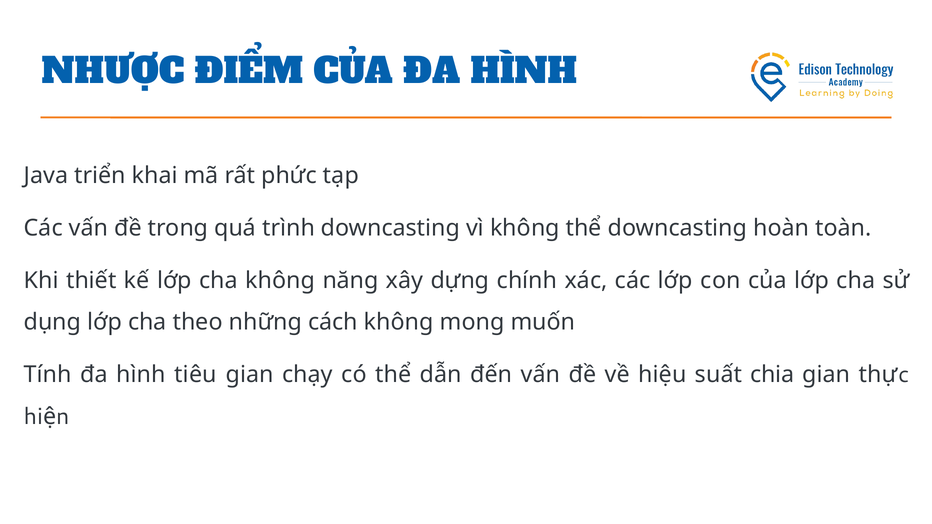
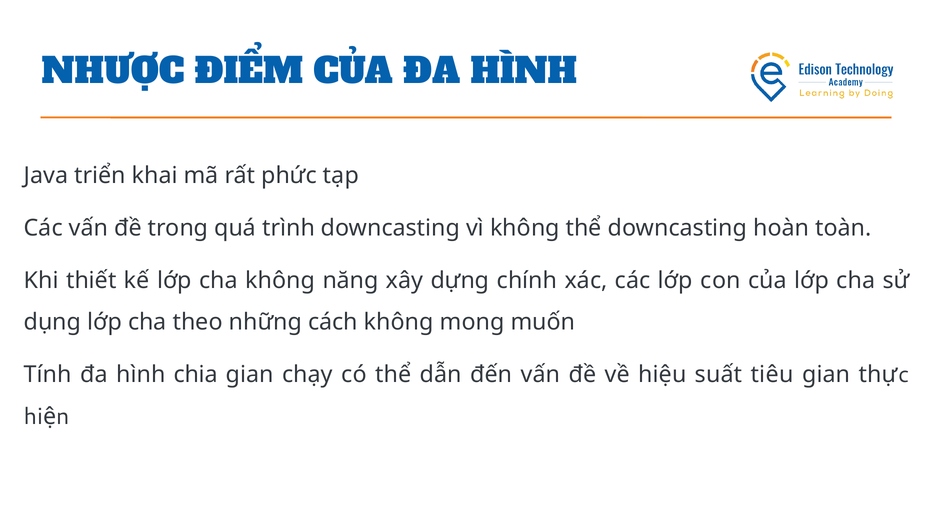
tiêu: tiêu -> chia
chia: chia -> tiêu
